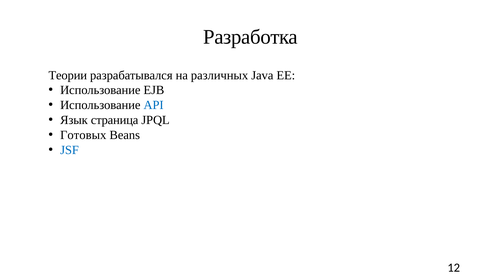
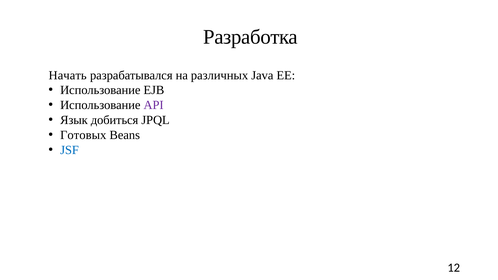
Теории: Теории -> Начать
API colour: blue -> purple
страница: страница -> добиться
